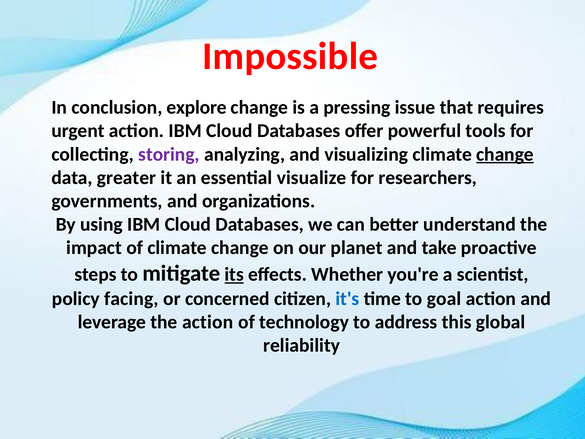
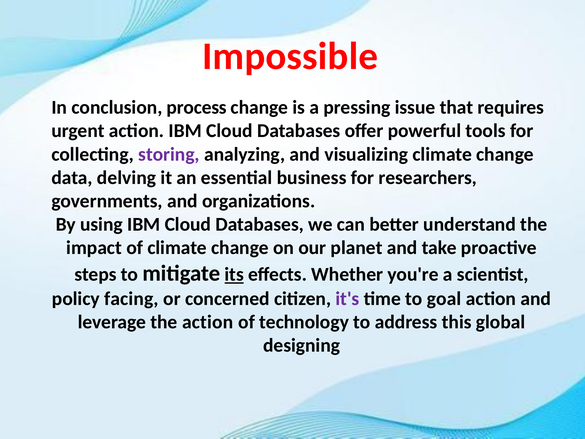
explore: explore -> process
change at (505, 154) underline: present -> none
greater: greater -> delving
visualize: visualize -> business
it's colour: blue -> purple
reliability: reliability -> designing
